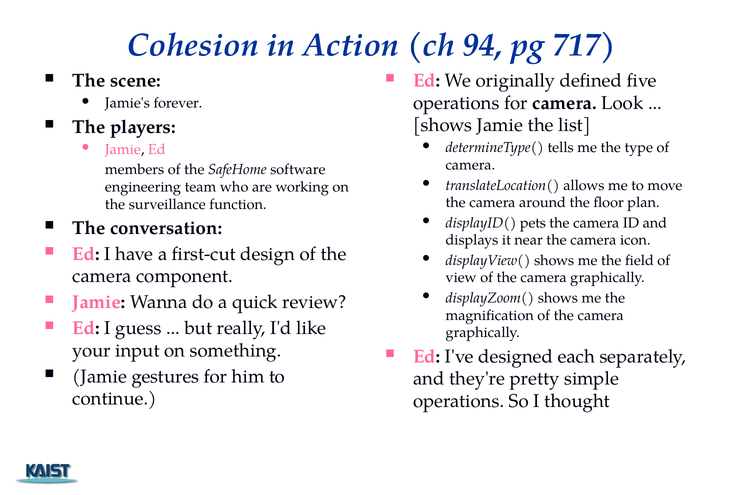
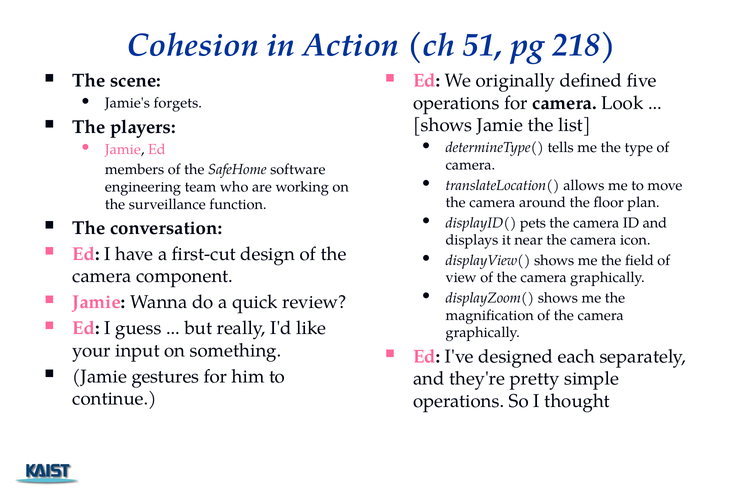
94: 94 -> 51
717: 717 -> 218
forever: forever -> forgets
